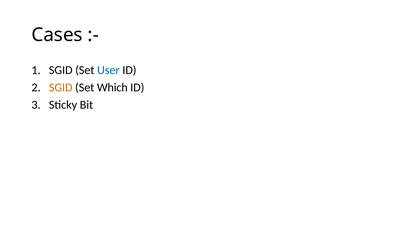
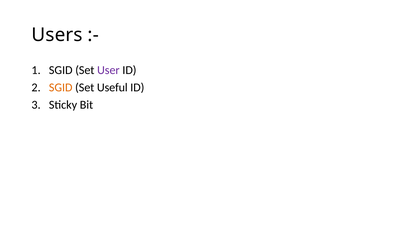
Cases: Cases -> Users
User colour: blue -> purple
Which: Which -> Useful
